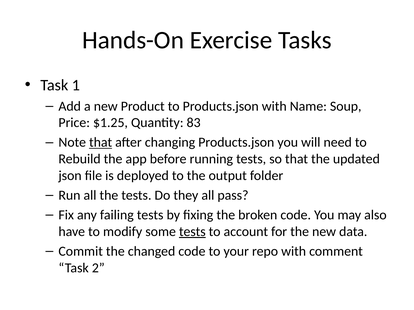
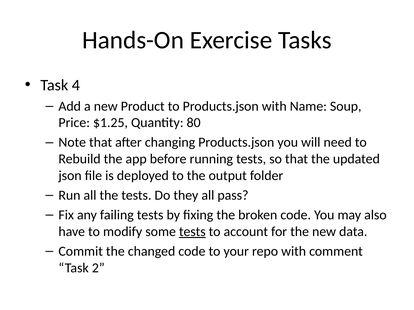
1: 1 -> 4
83: 83 -> 80
that at (101, 143) underline: present -> none
